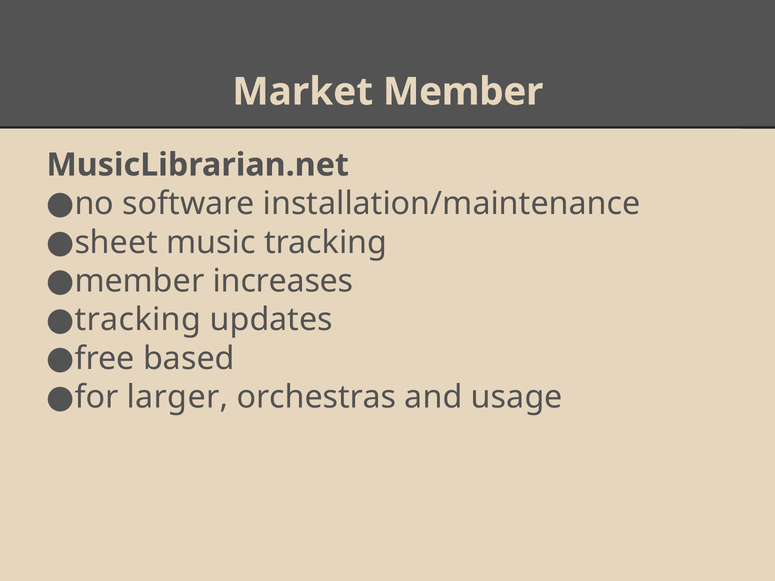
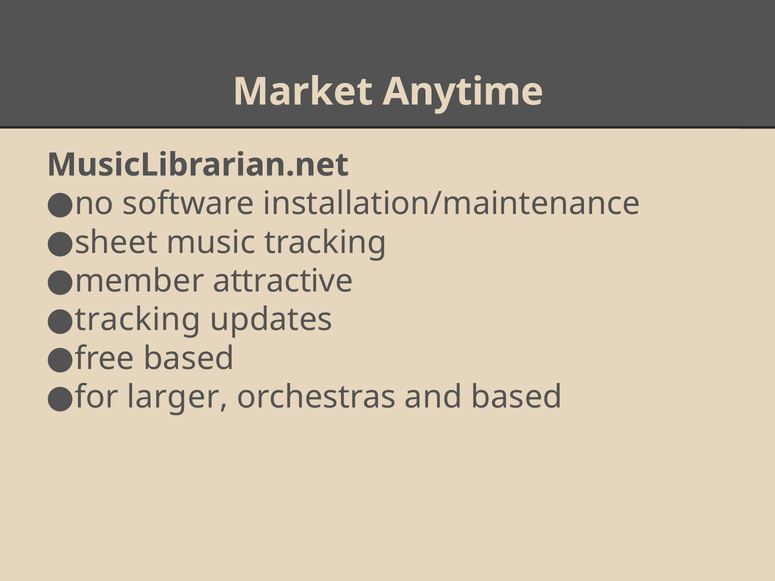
Market Member: Member -> Anytime
increases: increases -> attractive
and usage: usage -> based
